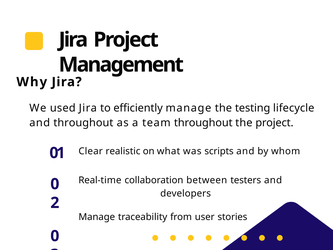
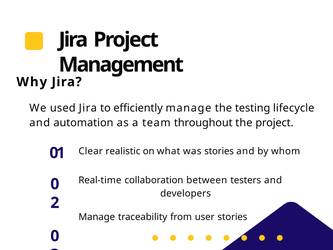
and throughout: throughout -> automation
was scripts: scripts -> stories
